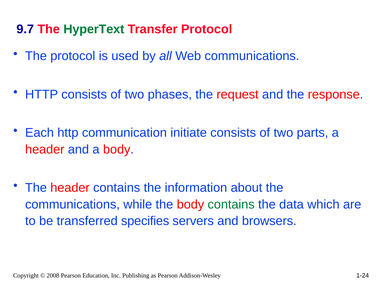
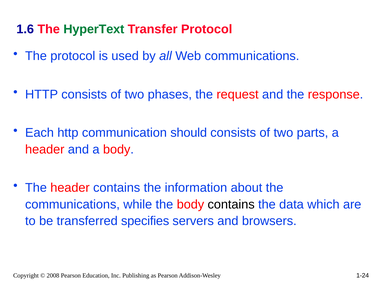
9.7: 9.7 -> 1.6
initiate: initiate -> should
contains at (231, 205) colour: green -> black
